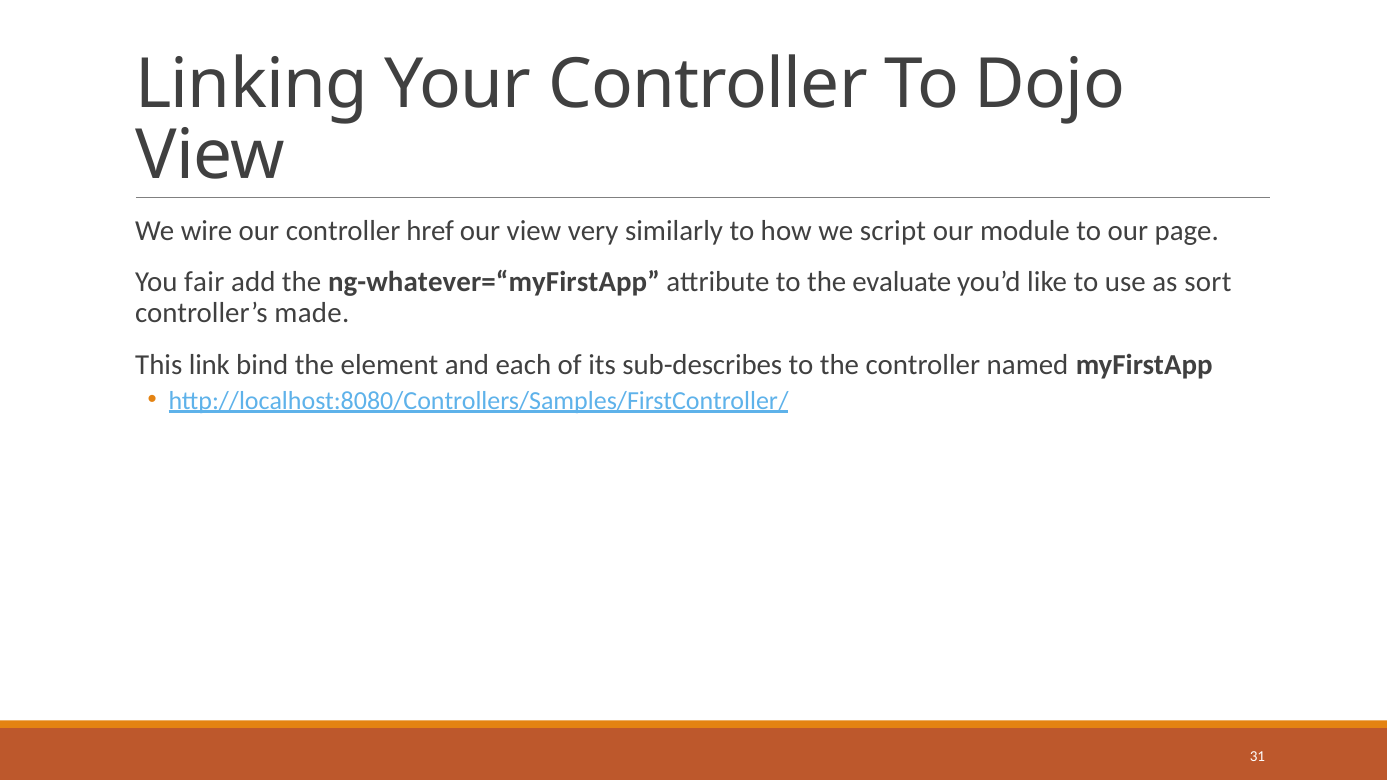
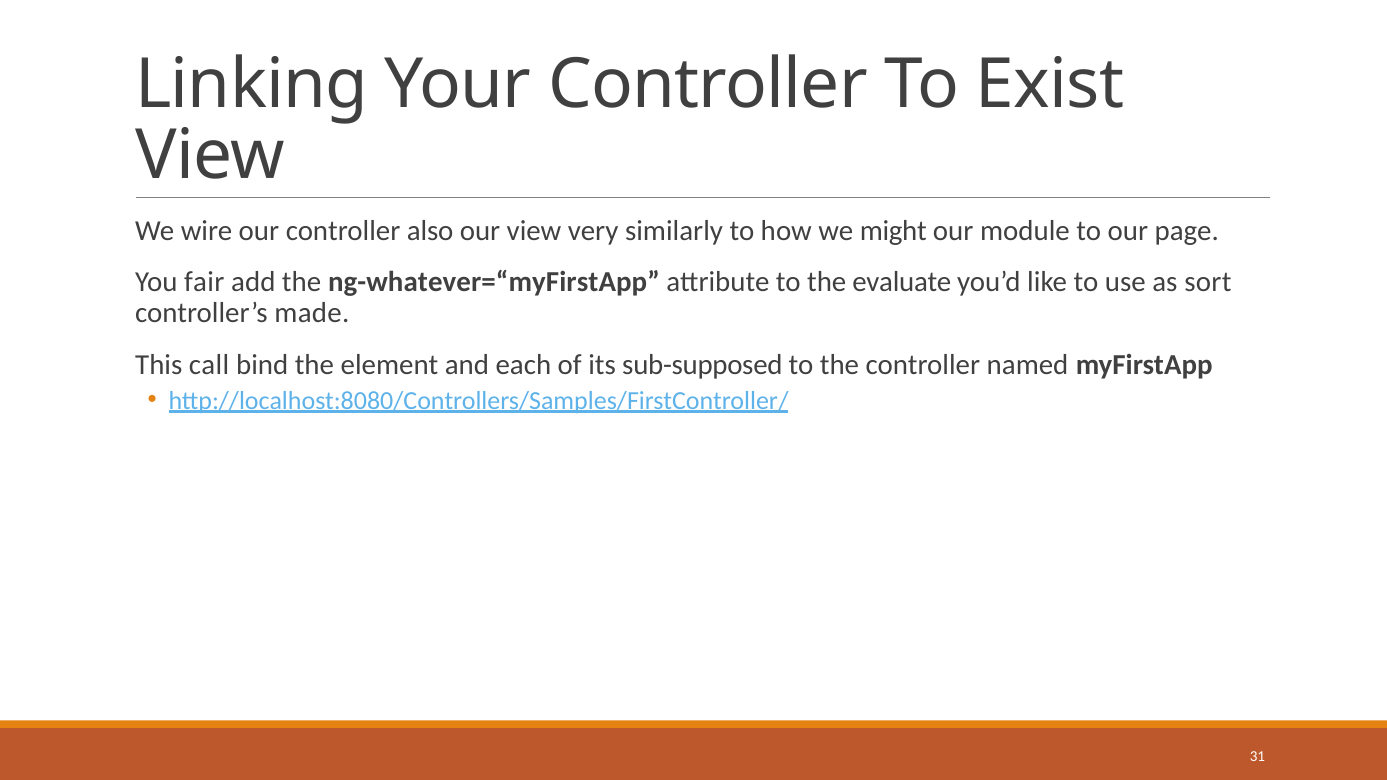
Dojo: Dojo -> Exist
href: href -> also
script: script -> might
link: link -> call
sub-describes: sub-describes -> sub-supposed
